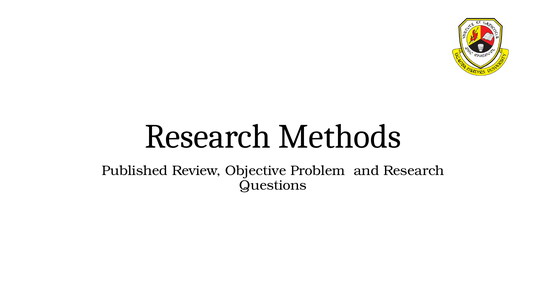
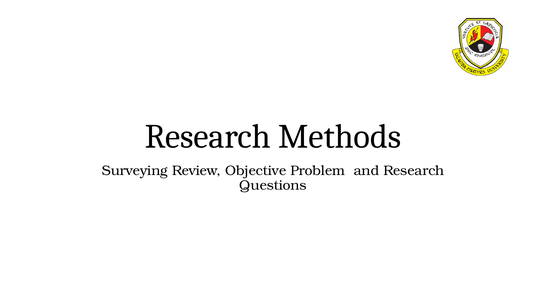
Published: Published -> Surveying
